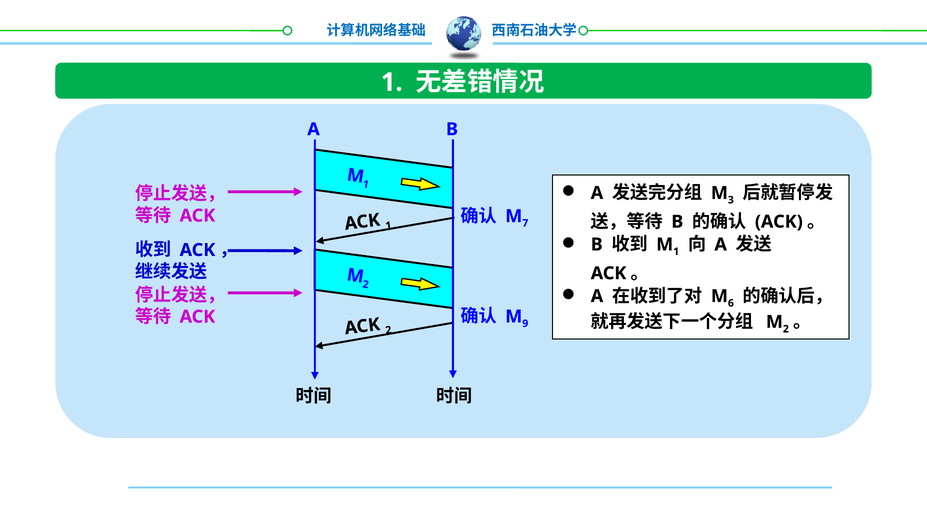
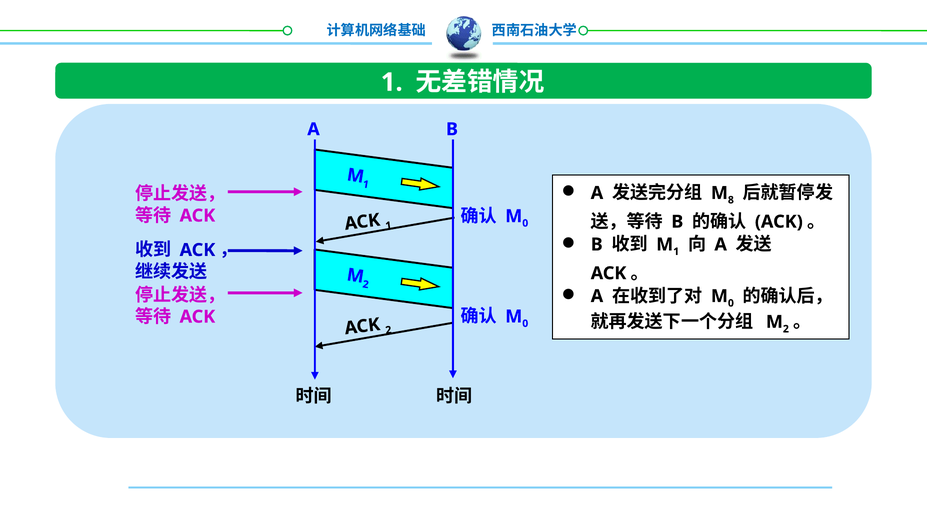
3: 3 -> 8
7 at (525, 223): 7 -> 0
6 at (731, 303): 6 -> 0
9 at (525, 323): 9 -> 0
